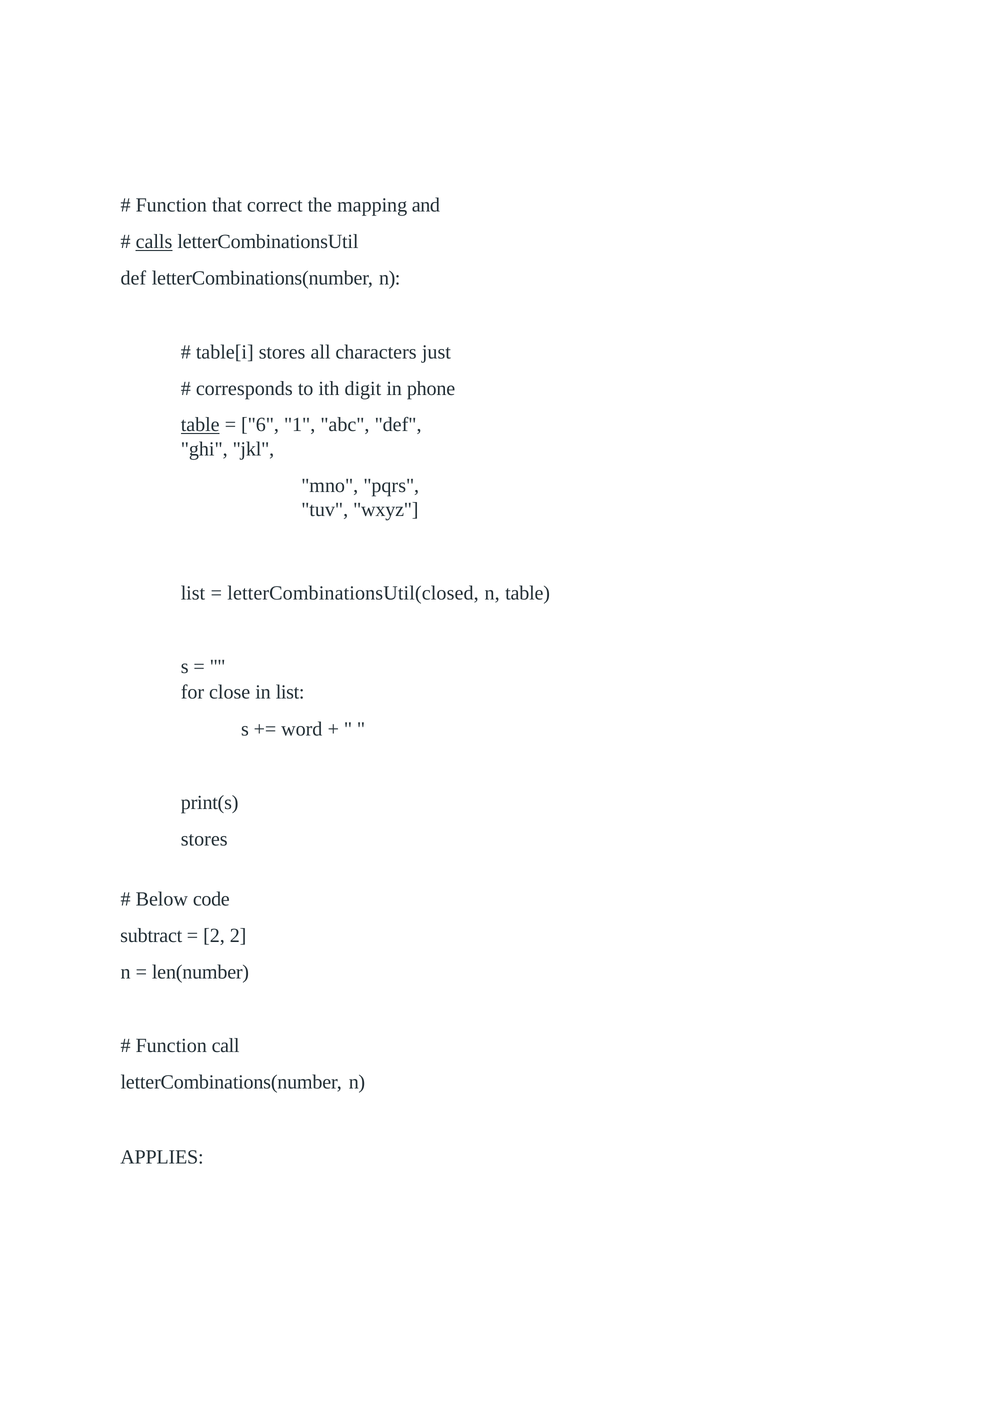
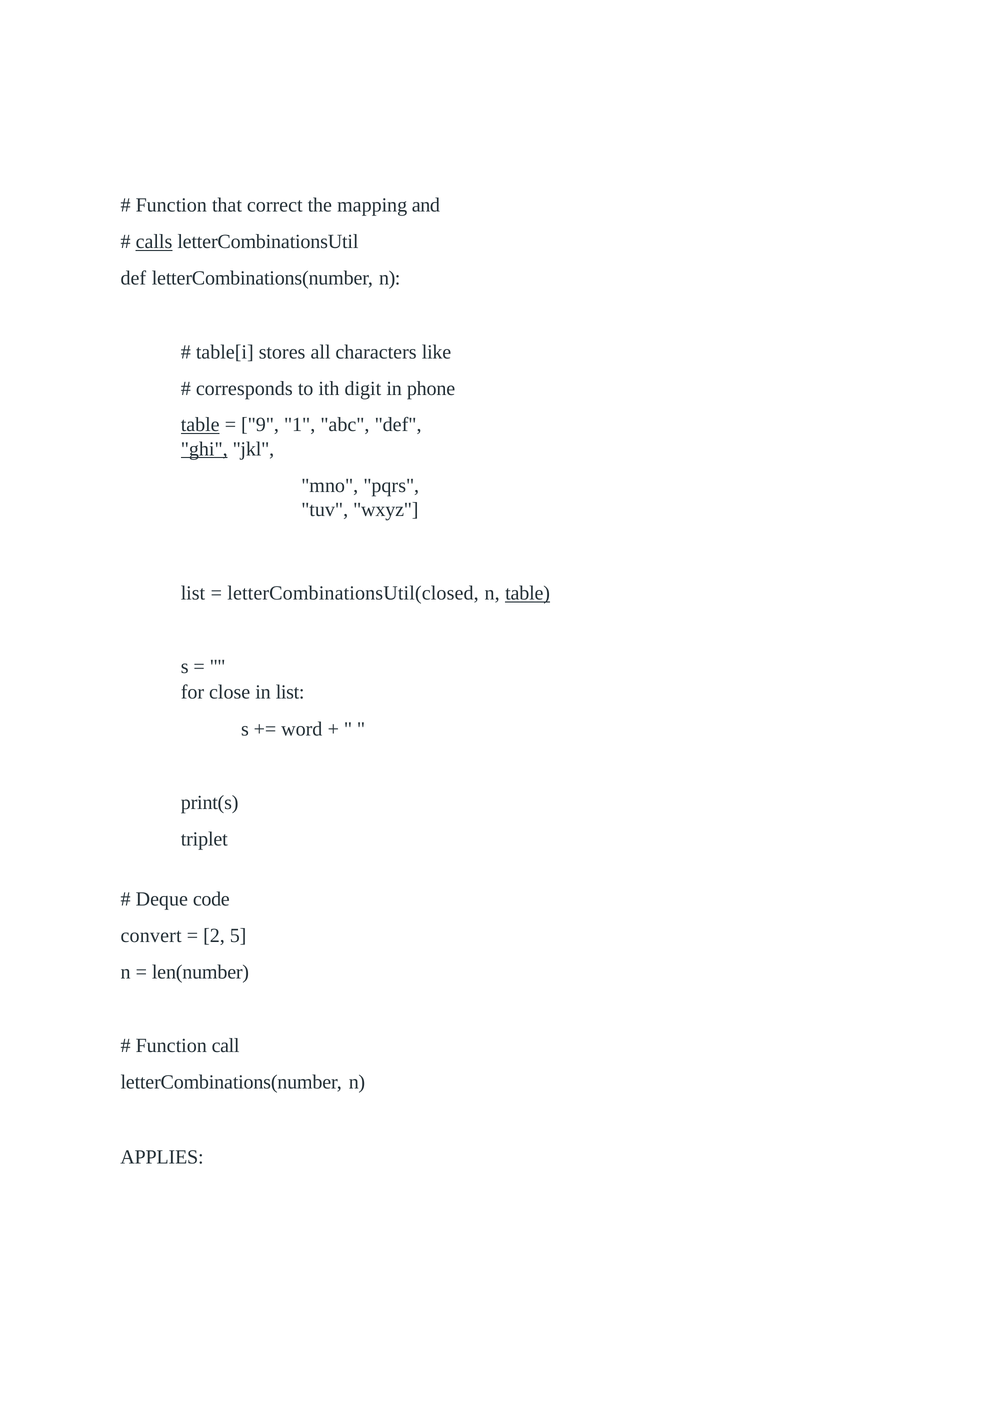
just: just -> like
6: 6 -> 9
ghi underline: none -> present
table at (528, 593) underline: none -> present
stores at (204, 839): stores -> triplet
Below: Below -> Deque
subtract: subtract -> convert
2 2: 2 -> 5
